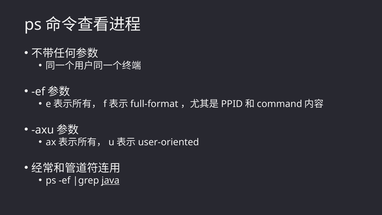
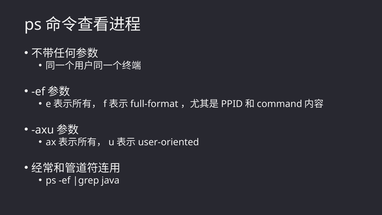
java underline: present -> none
